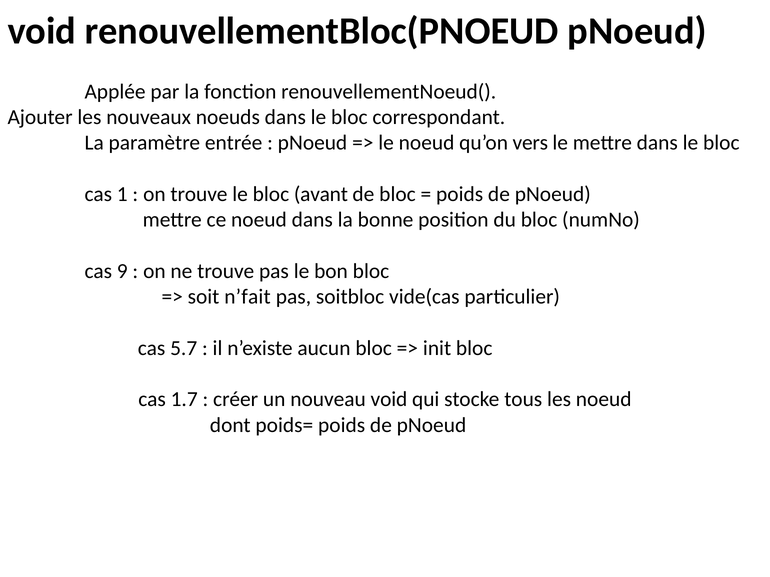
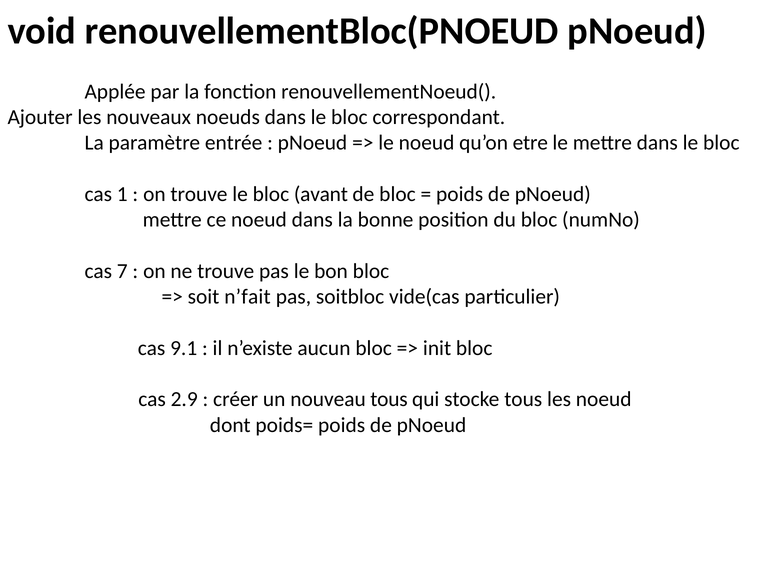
vers: vers -> etre
9: 9 -> 7
5.7: 5.7 -> 9.1
1.7: 1.7 -> 2.9
nouveau void: void -> tous
